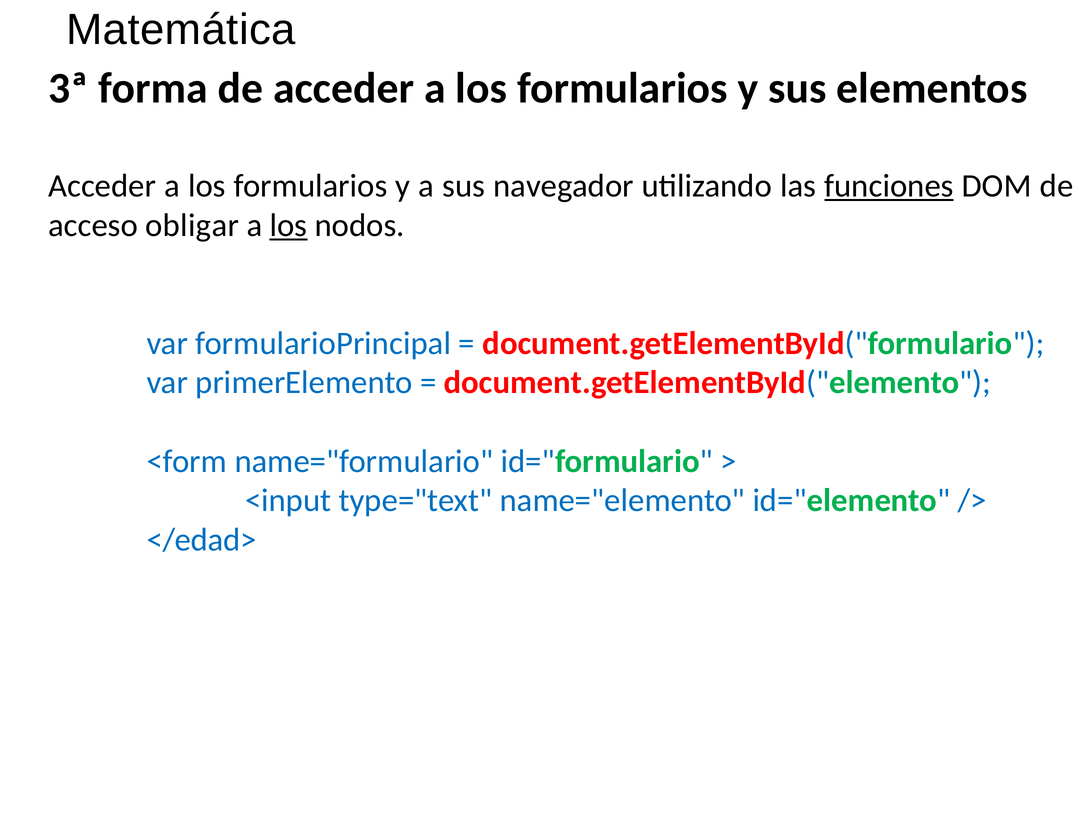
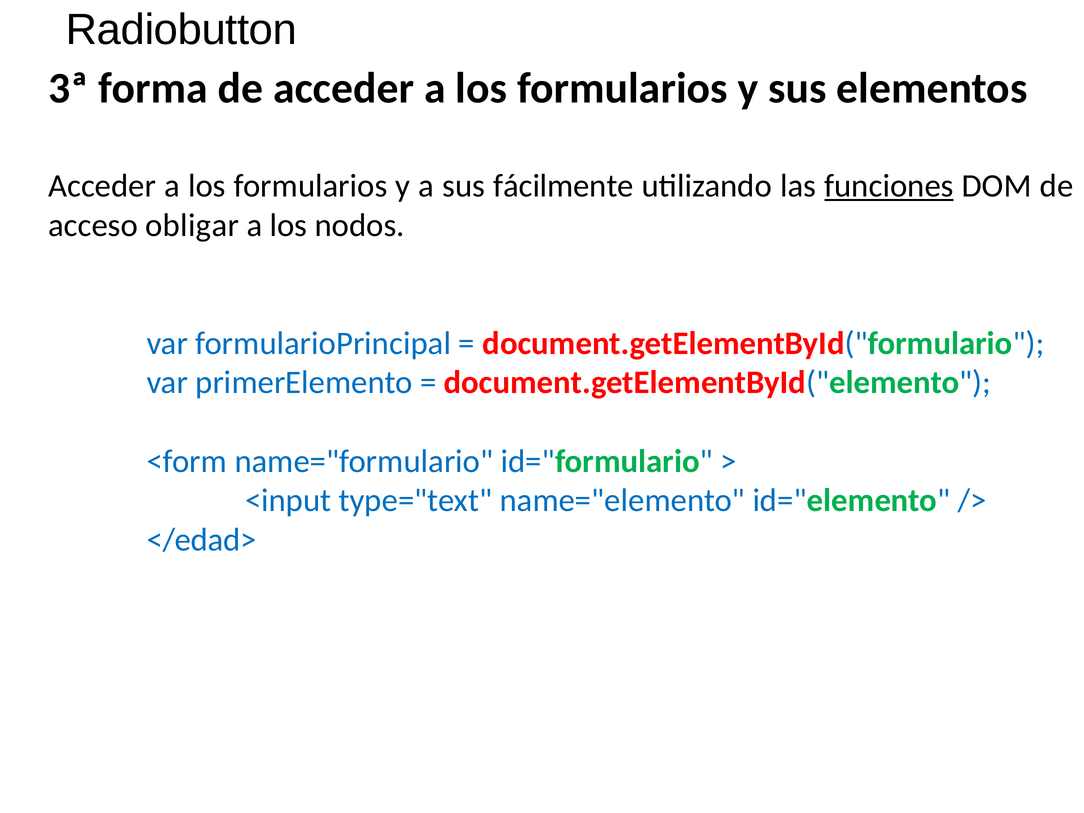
Matemática: Matemática -> Radiobutton
navegador: navegador -> fácilmente
los at (288, 225) underline: present -> none
